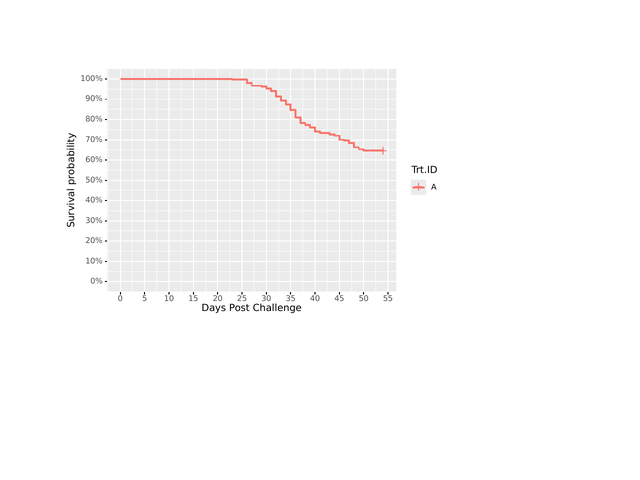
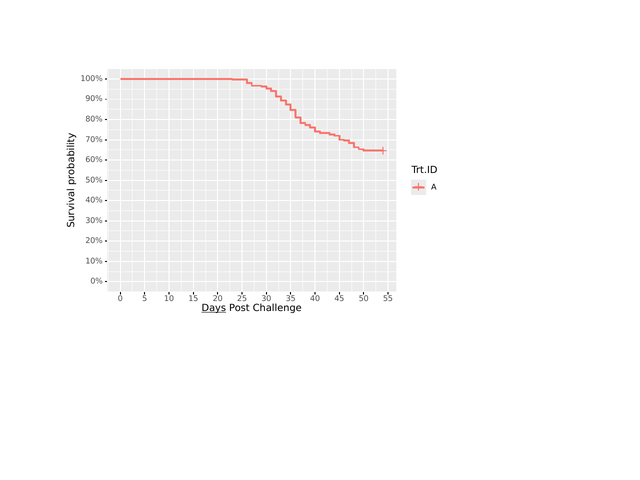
Days underline: none -> present
